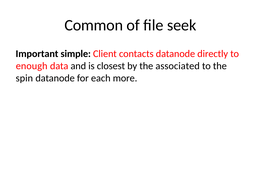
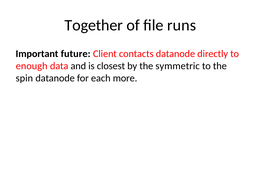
Common: Common -> Together
seek: seek -> runs
simple: simple -> future
associated: associated -> symmetric
